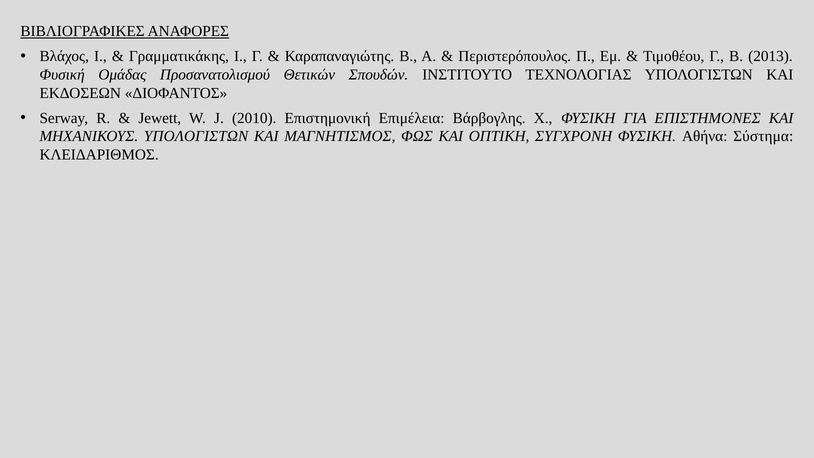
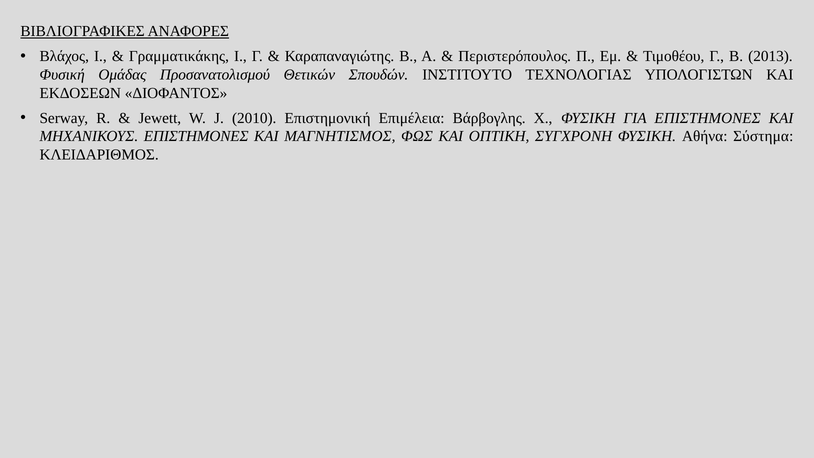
ΜΗΧΑΝΙΚΟΥΣ ΥΠΟΛΟΓΙΣΤΩΝ: ΥΠΟΛΟΓΙΣΤΩΝ -> ΕΠΙΣΤΗΜΟΝΕΣ
